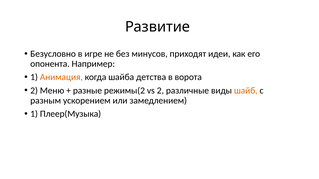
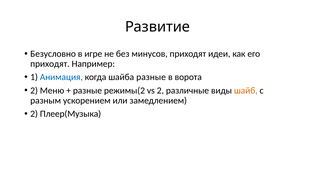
опонента at (50, 64): опонента -> приходят
Анимация colour: orange -> blue
шайба детства: детства -> разные
1 at (34, 114): 1 -> 2
